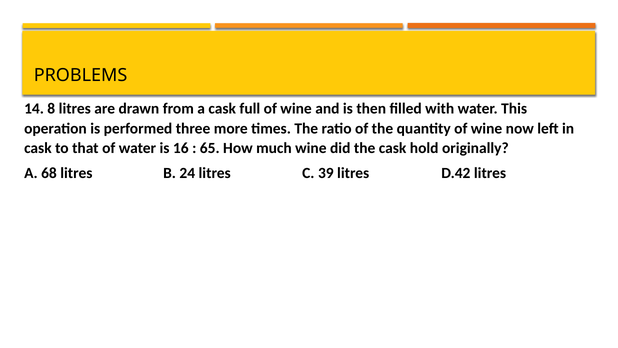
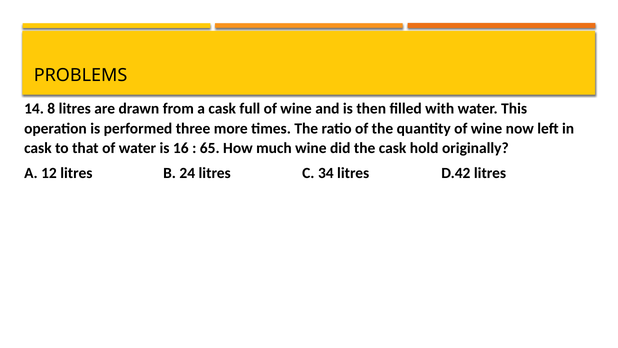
68: 68 -> 12
39: 39 -> 34
